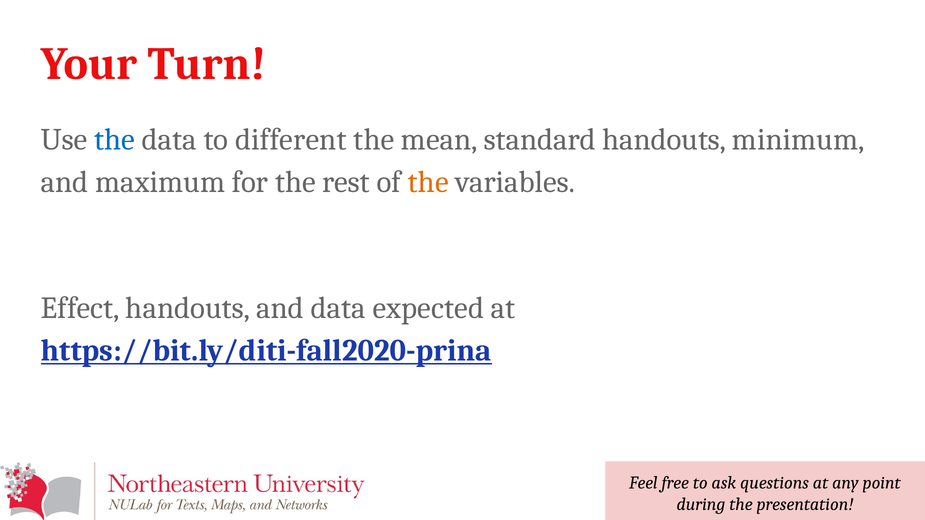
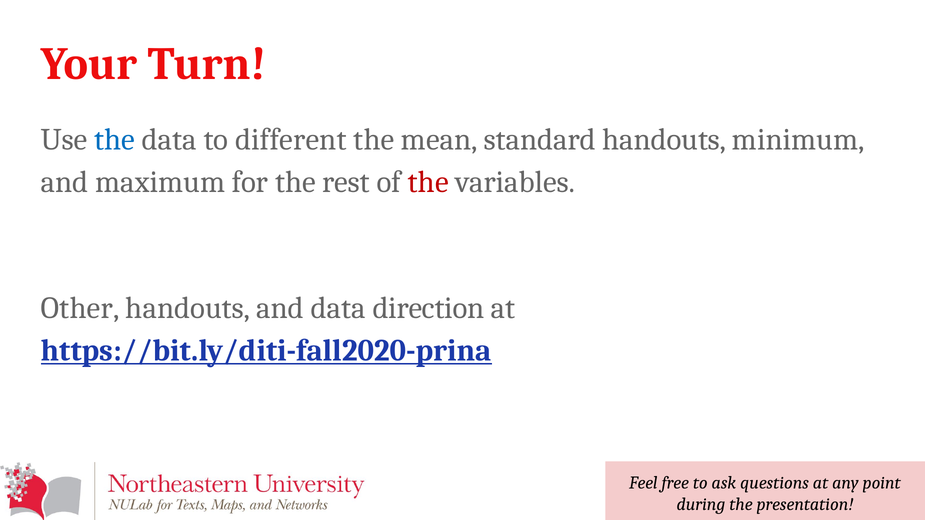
the at (428, 182) colour: orange -> red
Effect: Effect -> Other
expected: expected -> direction
